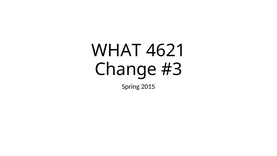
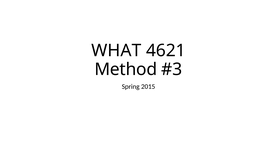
Change: Change -> Method
